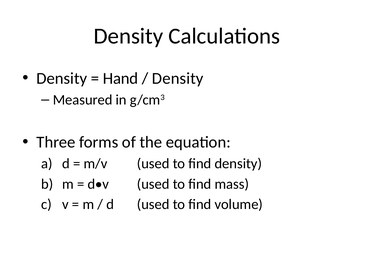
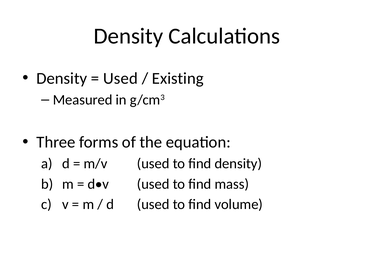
Hand at (121, 78): Hand -> Used
Density at (178, 78): Density -> Existing
